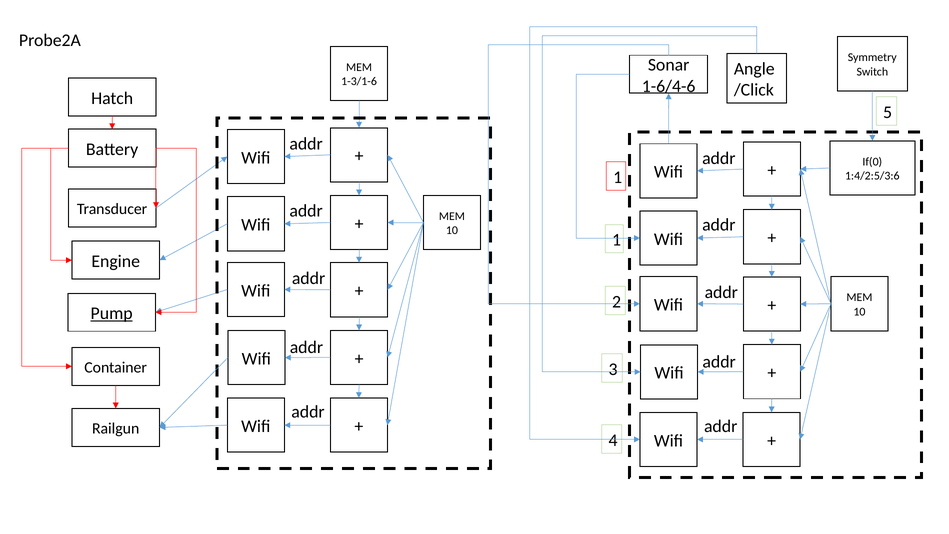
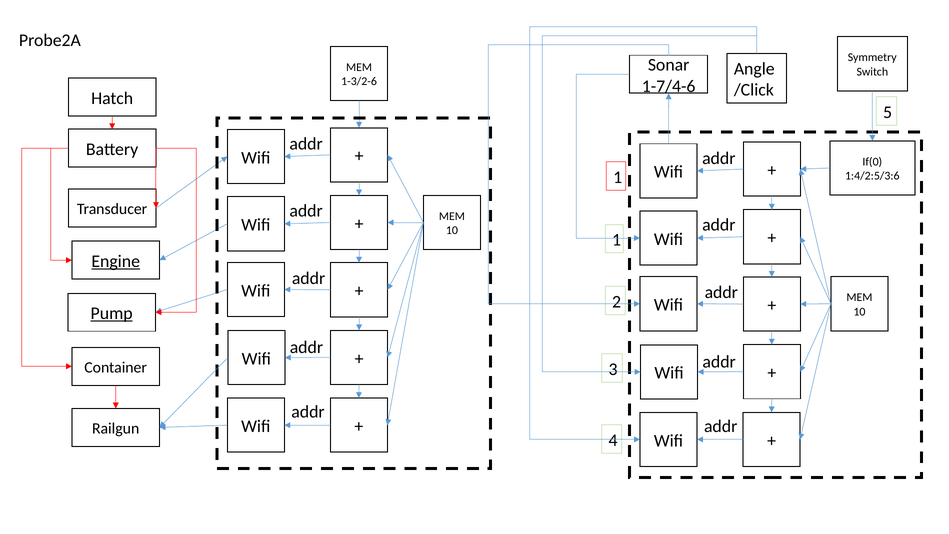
1-3/1-6: 1-3/1-6 -> 1-3/2-6
1-6/4-6: 1-6/4-6 -> 1-7/4-6
Engine underline: none -> present
